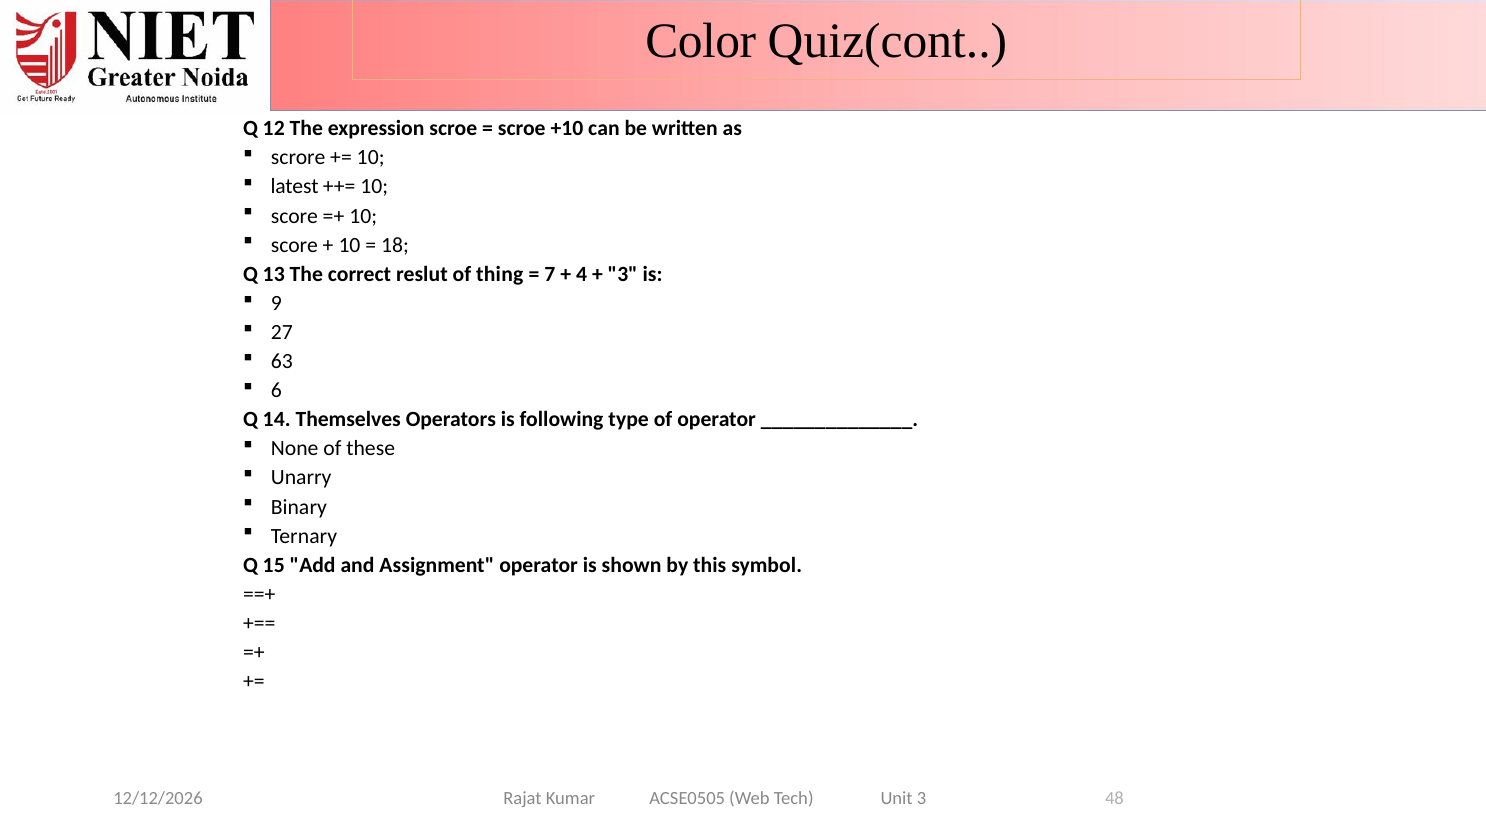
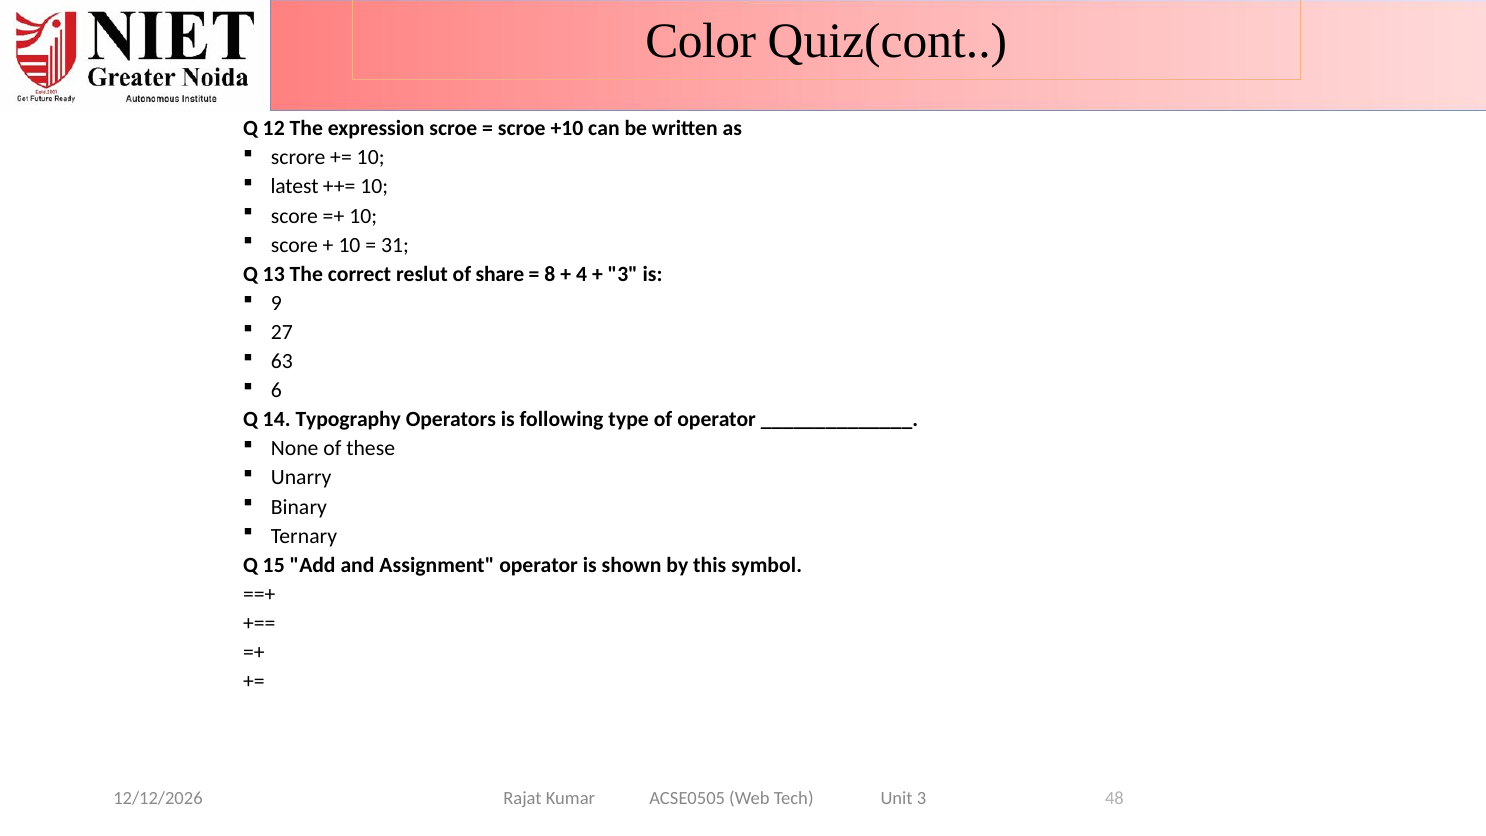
18: 18 -> 31
thing: thing -> share
7: 7 -> 8
Themselves: Themselves -> Typography
